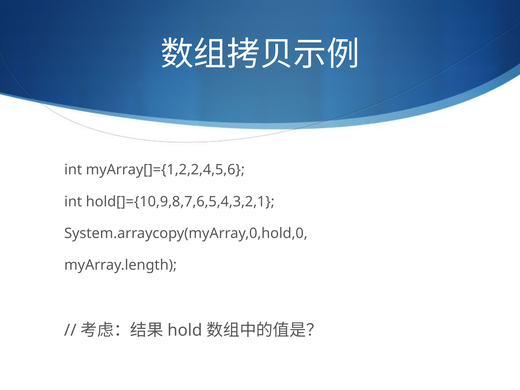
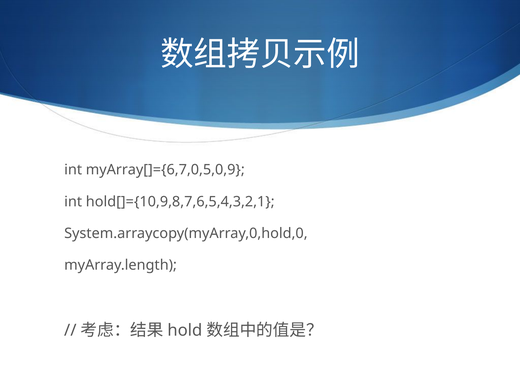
myArray[]={1,2,2,4,5,6: myArray[]={1,2,2,4,5,6 -> myArray[]={6,7,0,5,0,9
